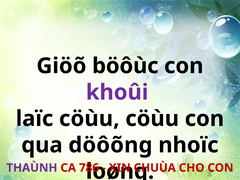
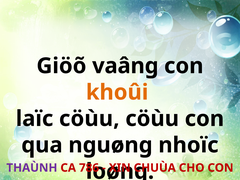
böôùc: böôùc -> vaâng
khoûi colour: purple -> orange
döôõng: döôõng -> nguøng
